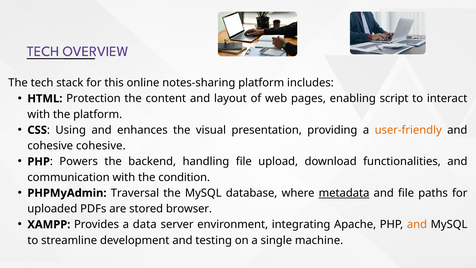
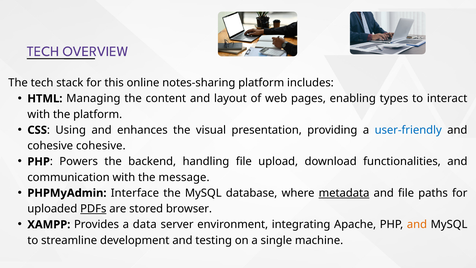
Protection: Protection -> Managing
script: script -> types
user-friendly colour: orange -> blue
condition: condition -> message
Traversal: Traversal -> Interface
PDFs underline: none -> present
